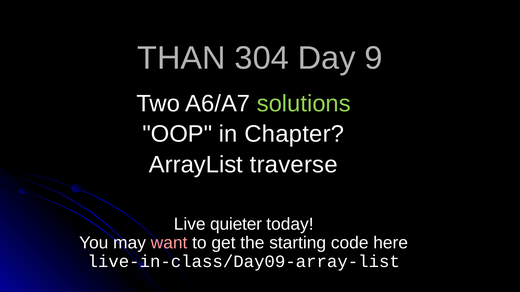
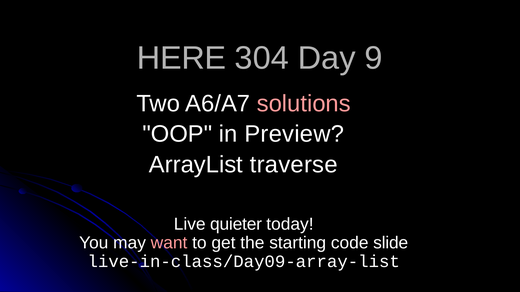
THAN: THAN -> HERE
solutions colour: light green -> pink
Chapter: Chapter -> Preview
here: here -> slide
